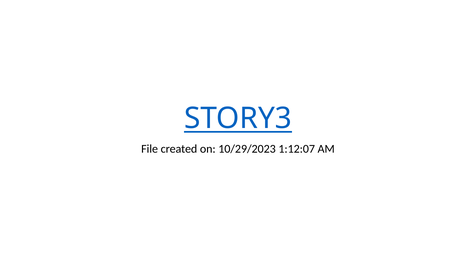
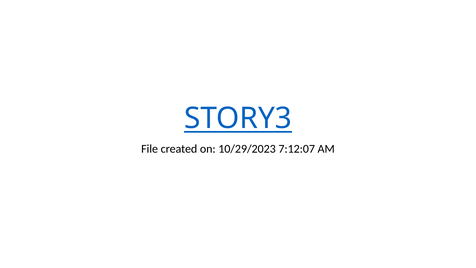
1:12:07: 1:12:07 -> 7:12:07
